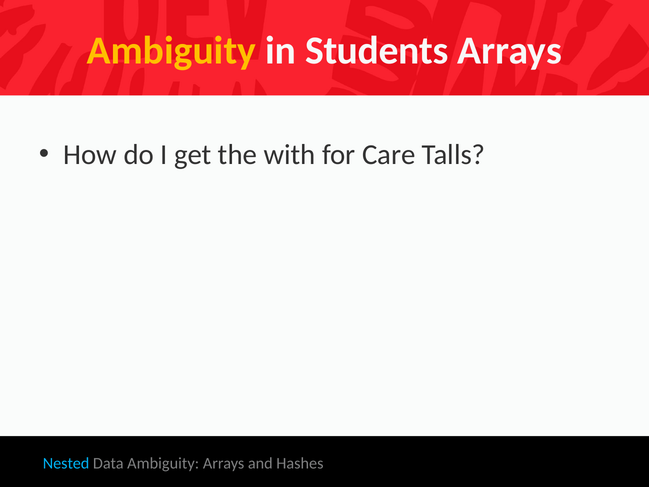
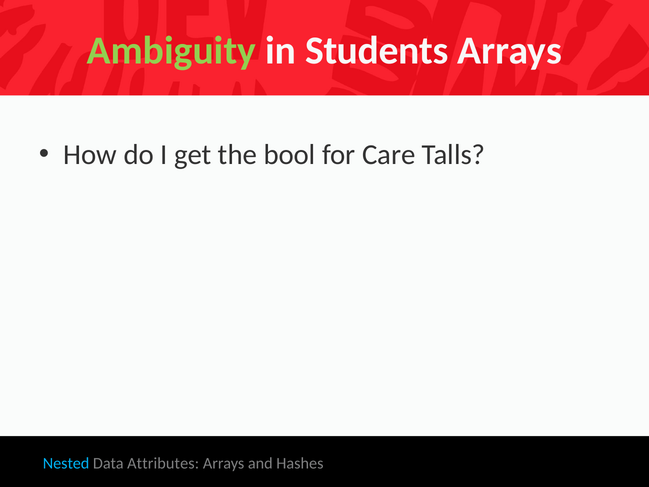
Ambiguity at (171, 51) colour: yellow -> light green
with: with -> bool
Data Ambiguity: Ambiguity -> Attributes
